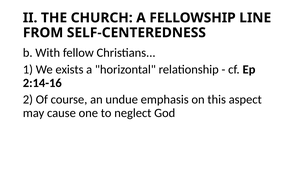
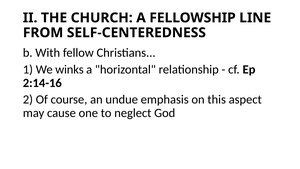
exists: exists -> winks
